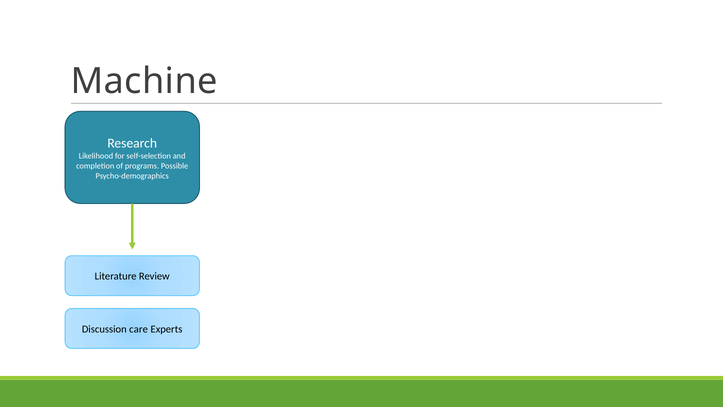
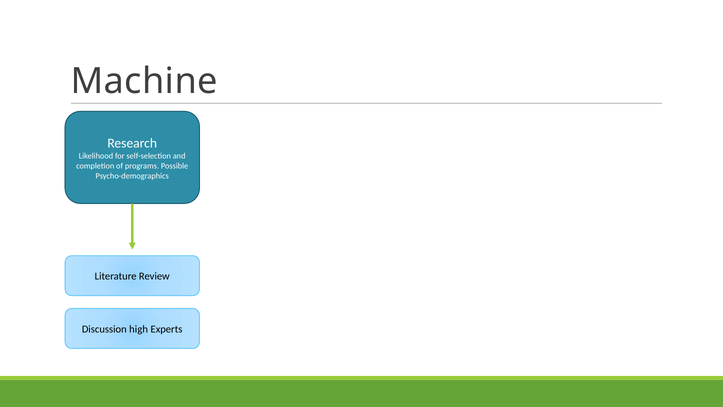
care: care -> high
